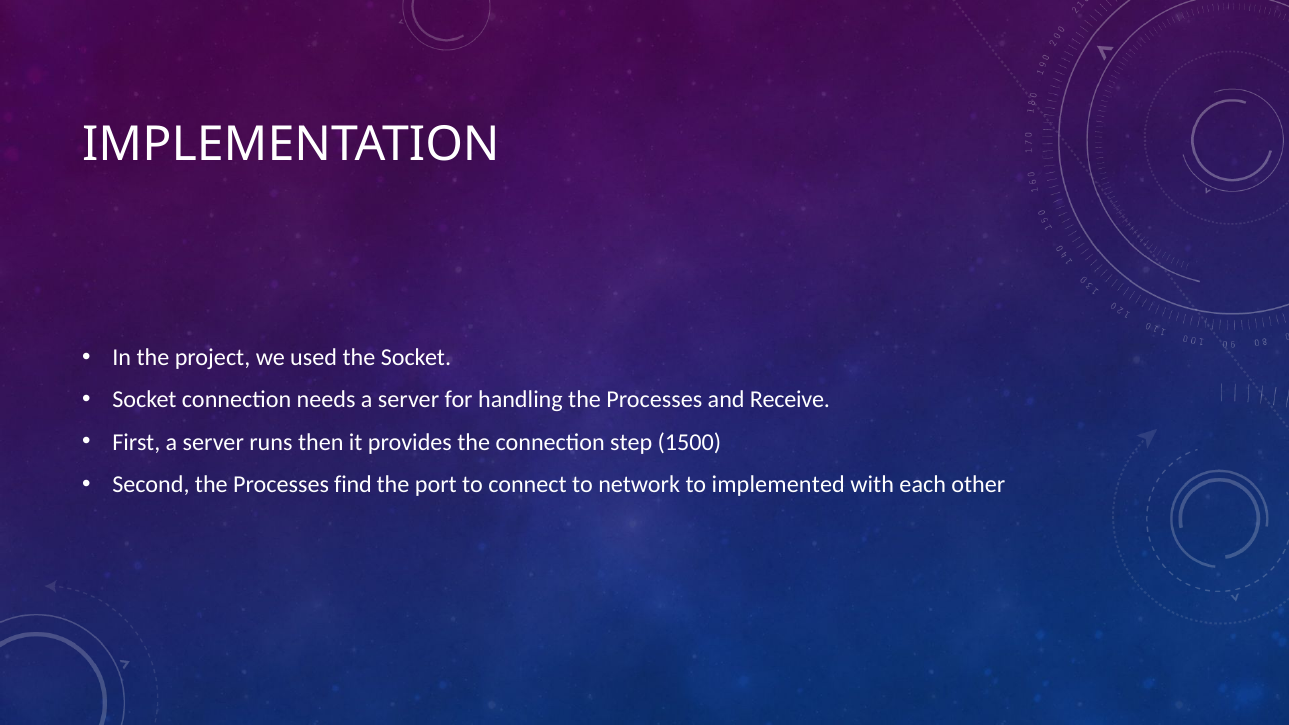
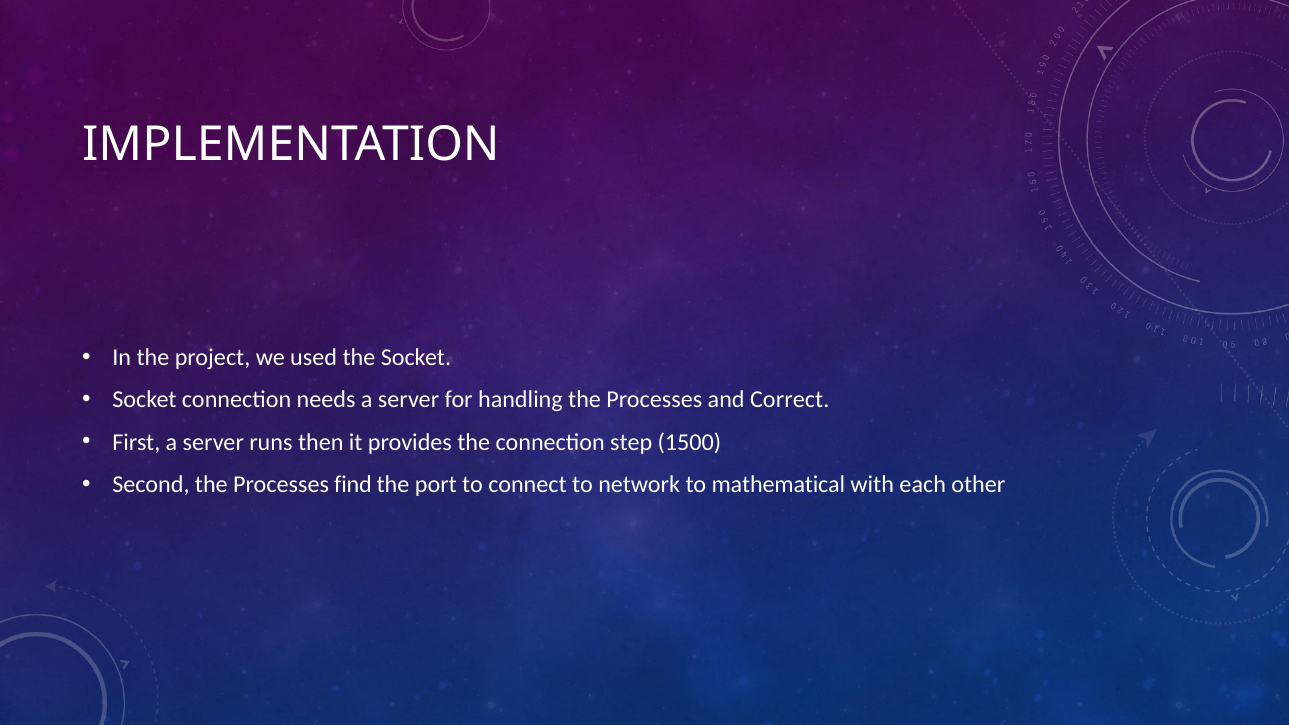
Receive: Receive -> Correct
implemented: implemented -> mathematical
